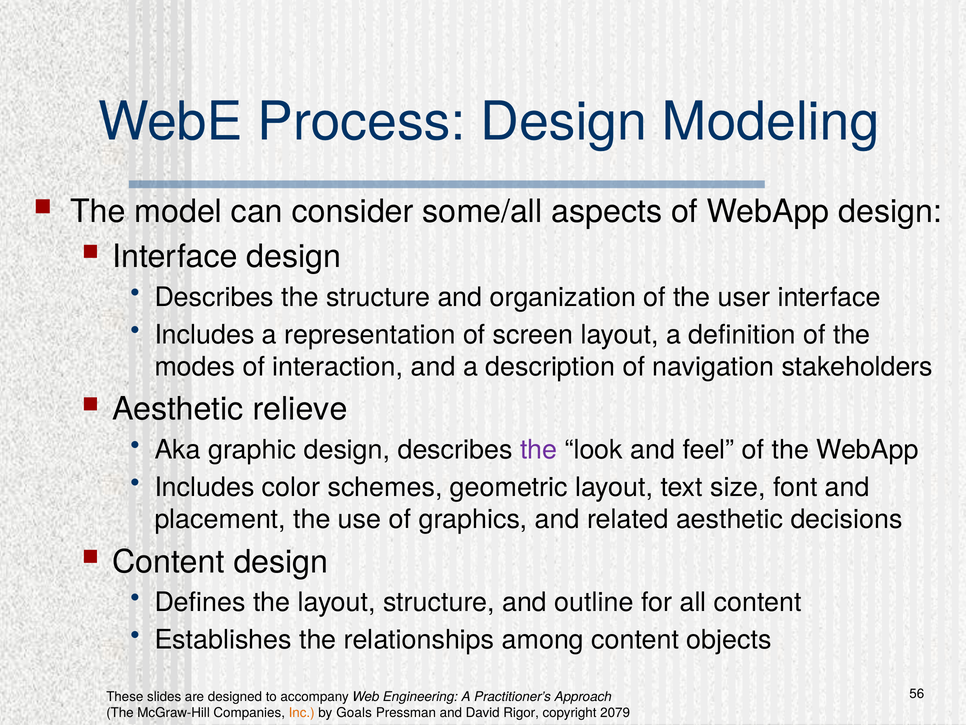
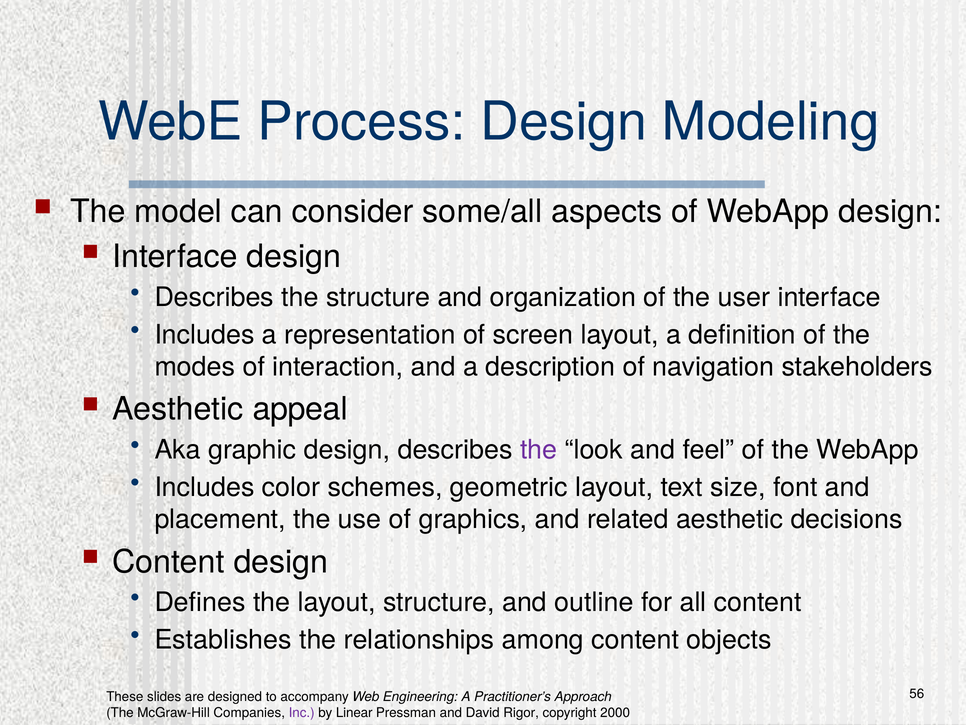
relieve: relieve -> appeal
Inc colour: orange -> purple
Goals: Goals -> Linear
2079: 2079 -> 2000
